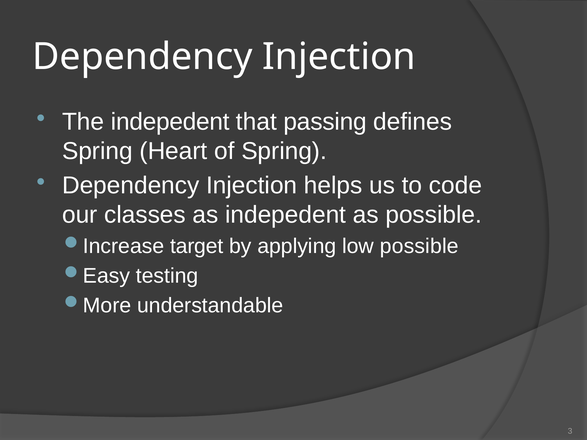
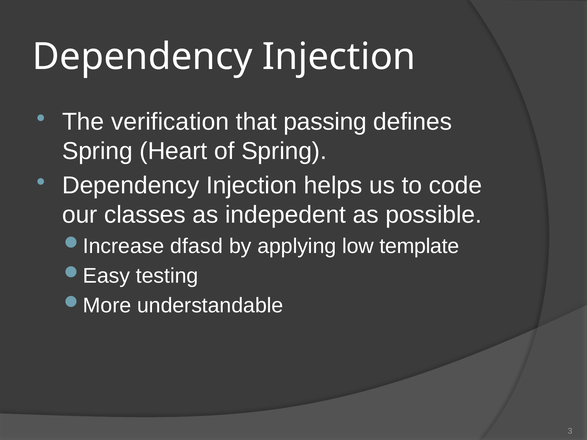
The indepedent: indepedent -> verification
target: target -> dfasd
low possible: possible -> template
